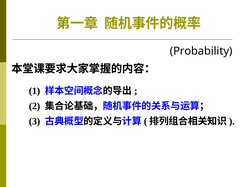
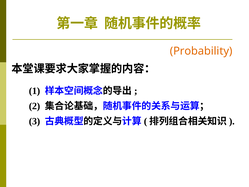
Probability colour: black -> orange
